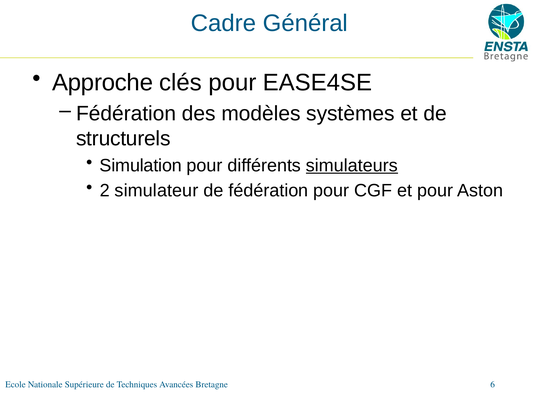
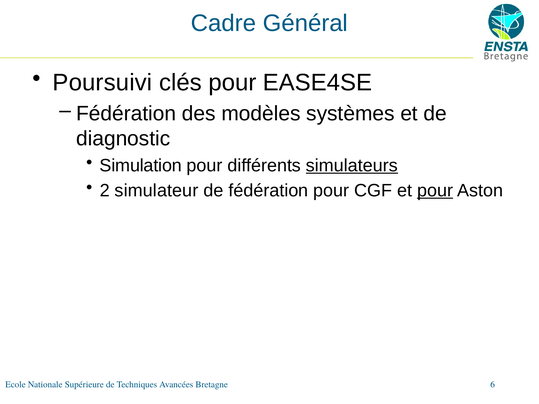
Approche: Approche -> Poursuivi
structurels: structurels -> diagnostic
pour at (435, 191) underline: none -> present
